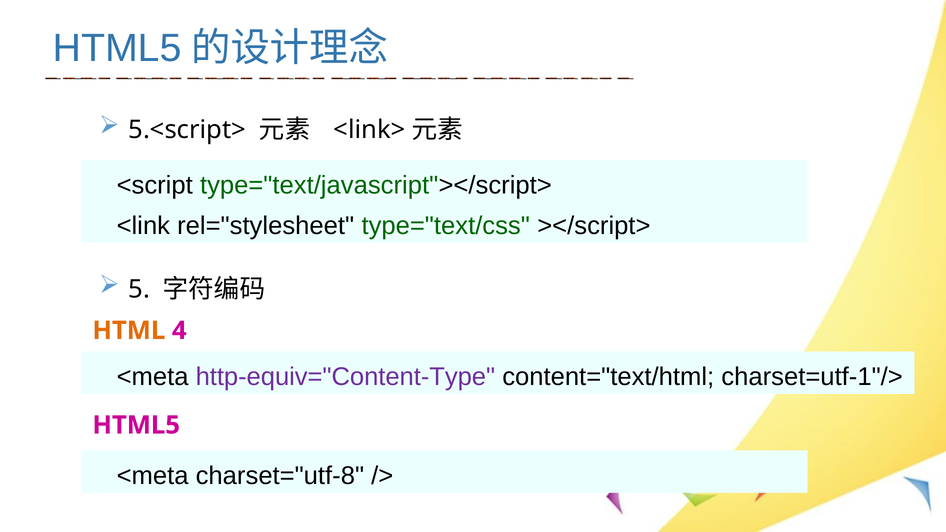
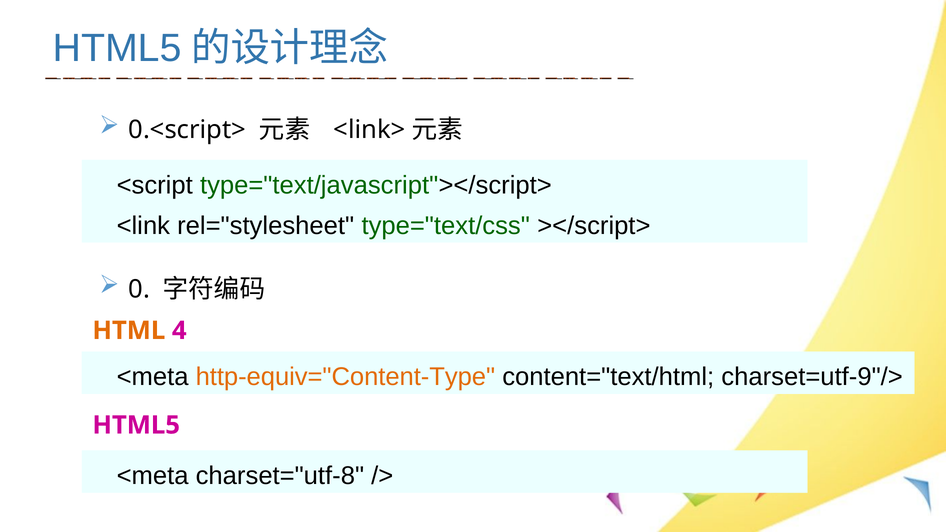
5.<script>: 5.<script> -> 0.<script>
5: 5 -> 0
http-equiv="Content-Type colour: purple -> orange
charset=utf-1"/>: charset=utf-1"/> -> charset=utf-9"/>
